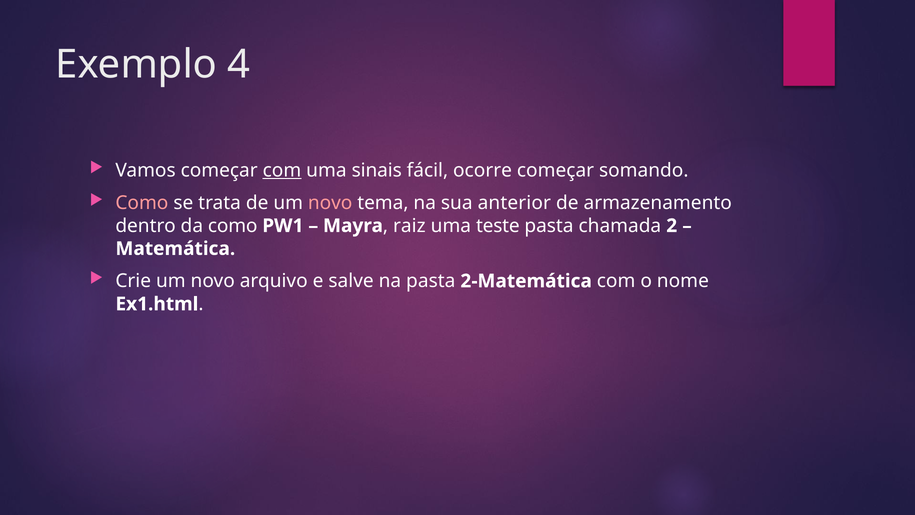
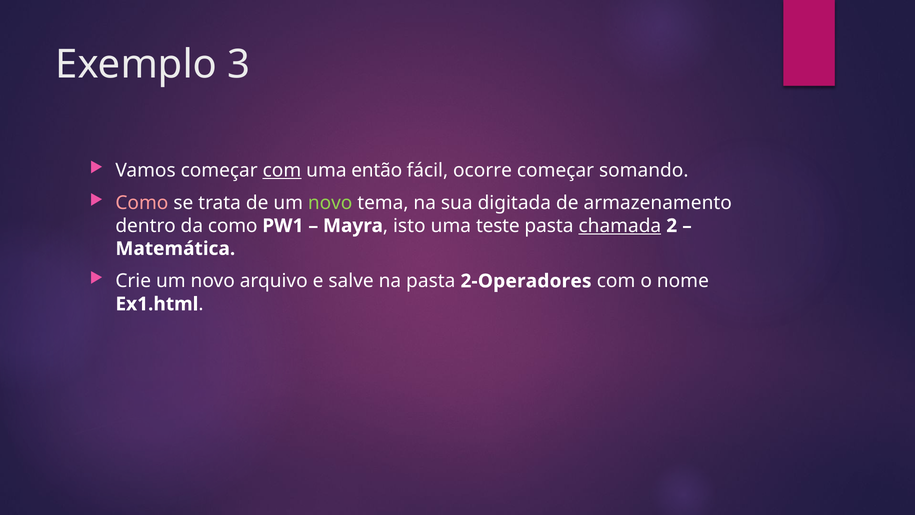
4: 4 -> 3
sinais: sinais -> então
novo at (330, 203) colour: pink -> light green
anterior: anterior -> digitada
raiz: raiz -> isto
chamada underline: none -> present
2-Matemática: 2-Matemática -> 2-Operadores
